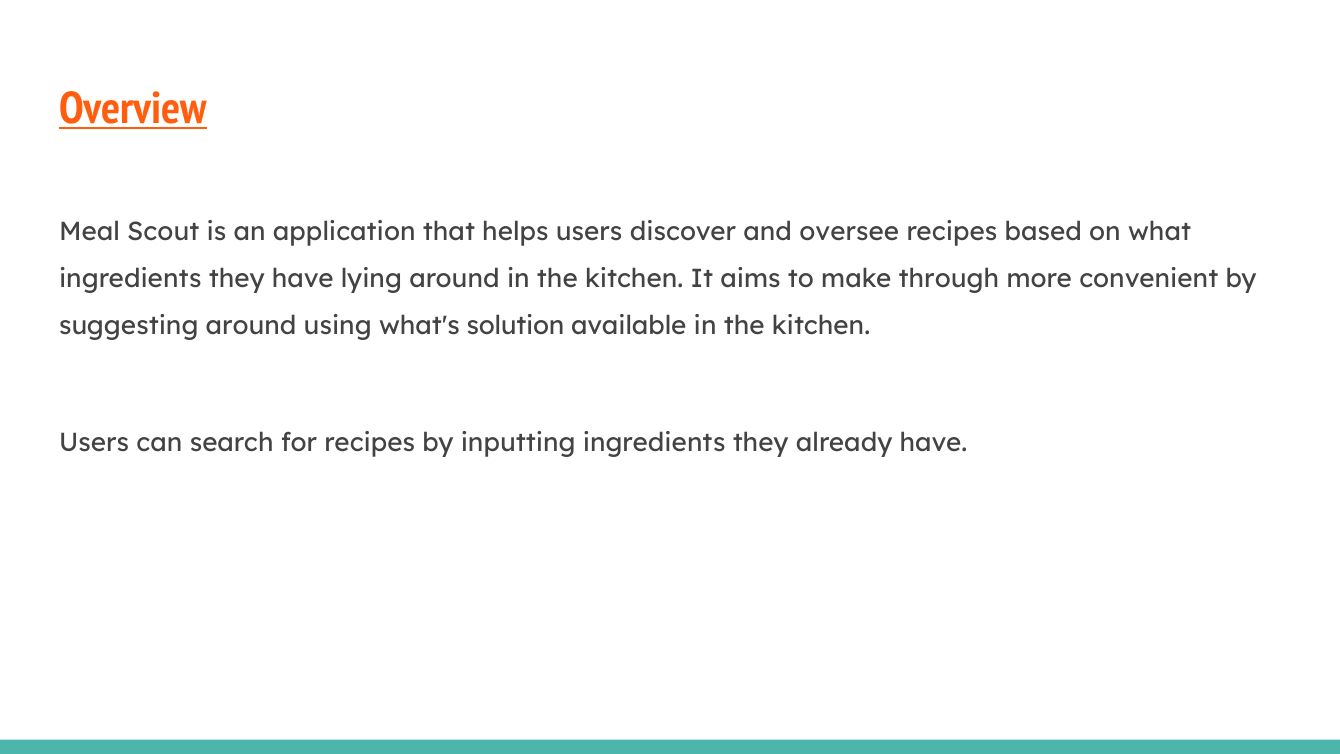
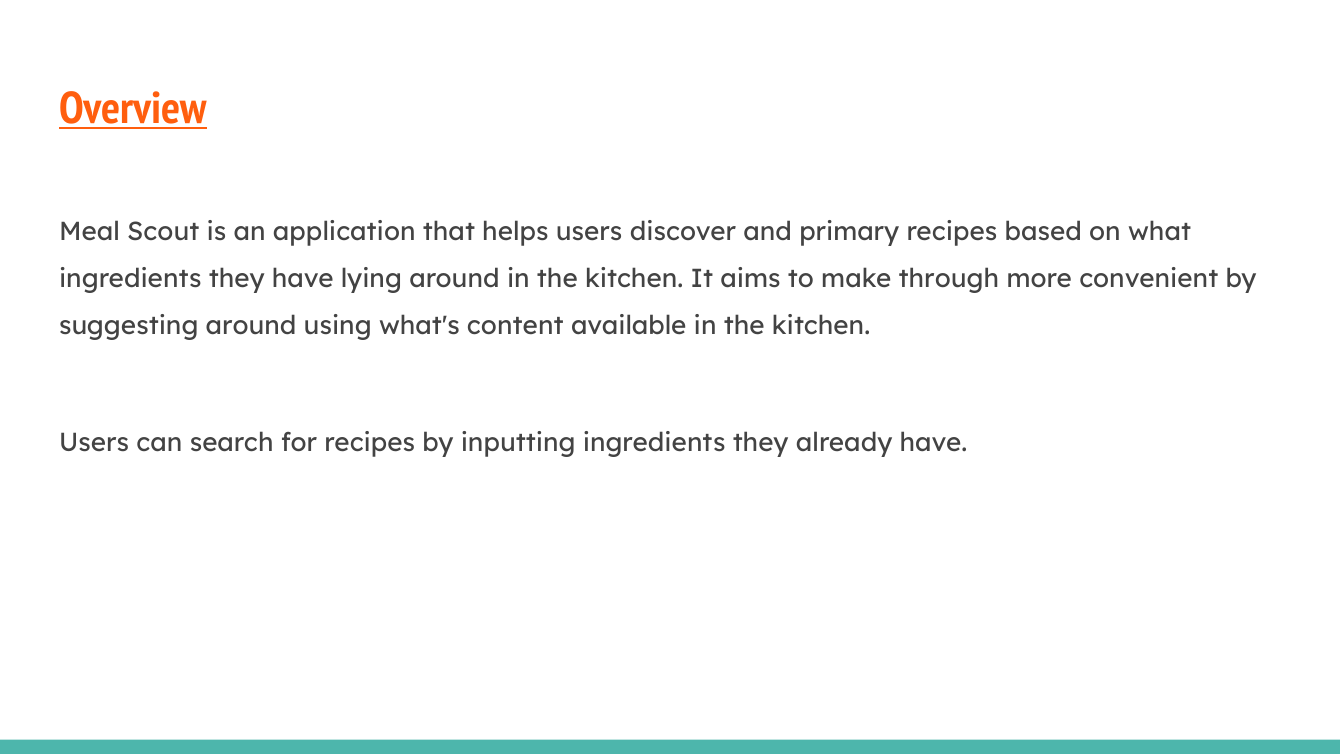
oversee: oversee -> primary
solution: solution -> content
